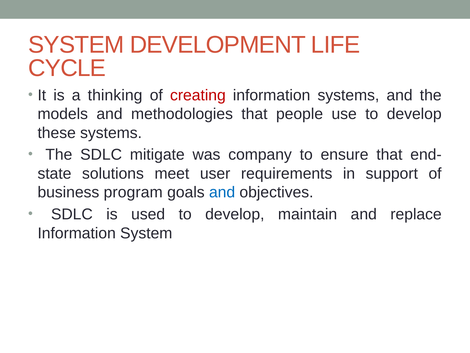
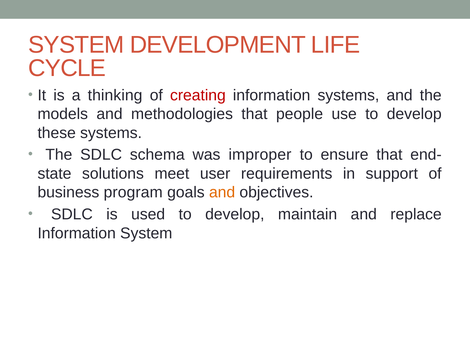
mitigate: mitigate -> schema
company: company -> improper
and at (222, 192) colour: blue -> orange
